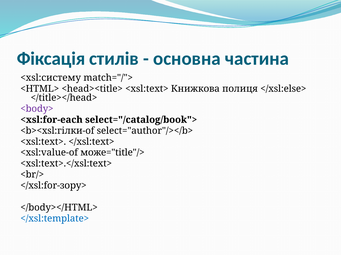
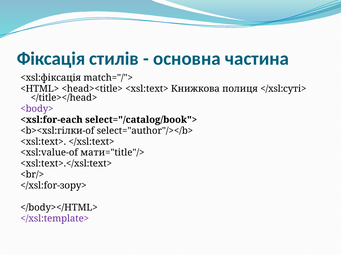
<xsl:систему: <xsl:систему -> <xsl:фіксація
</xsl:else>: </xsl:else> -> </xsl:суті>
може="title"/>: може="title"/> -> мати="title"/>
</xsl:template> colour: blue -> purple
